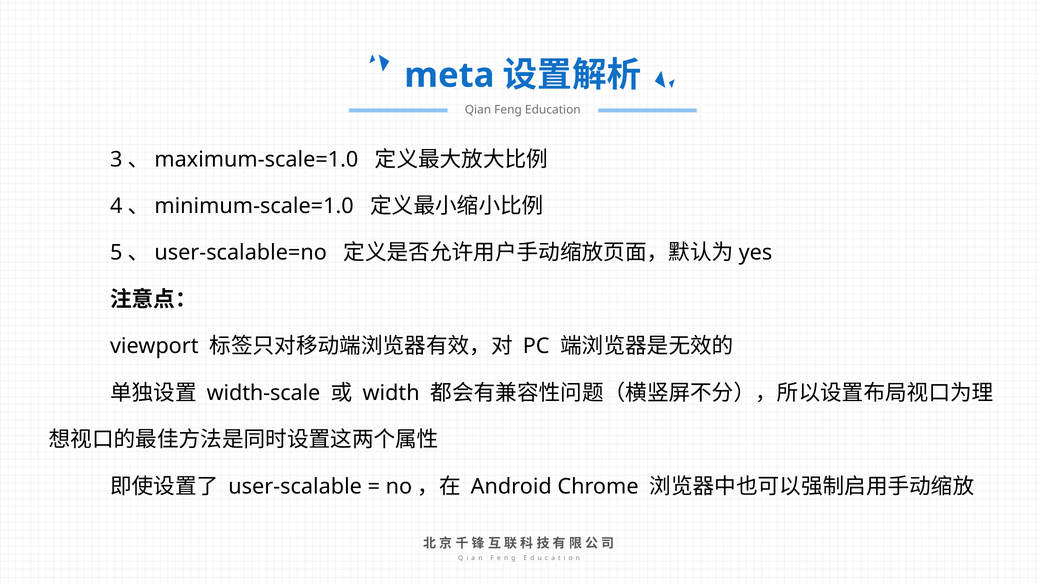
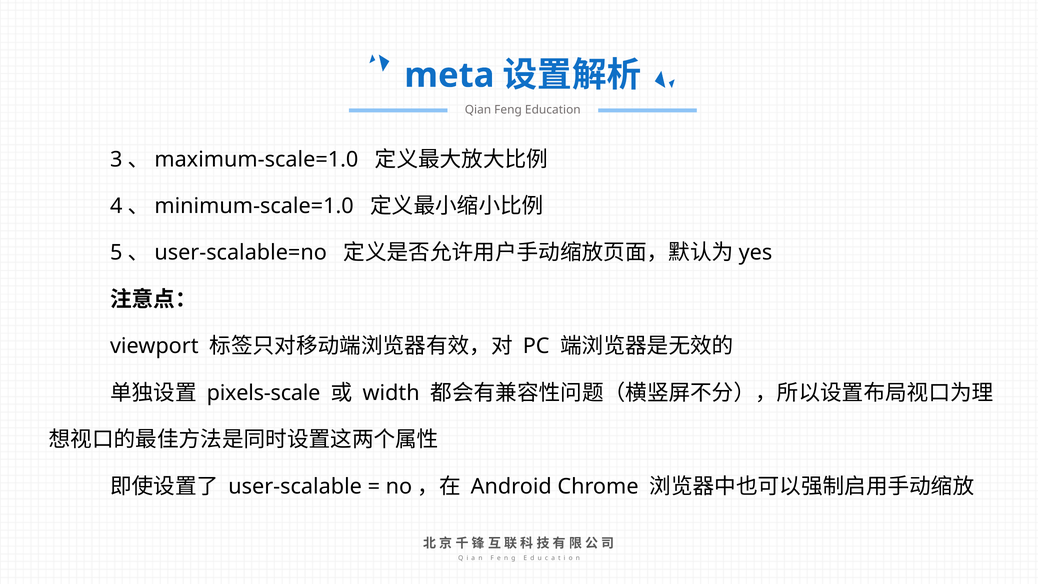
width-scale: width-scale -> pixels-scale
